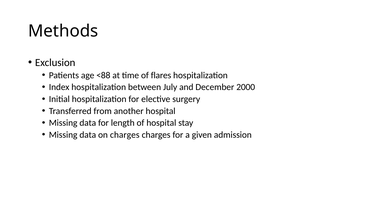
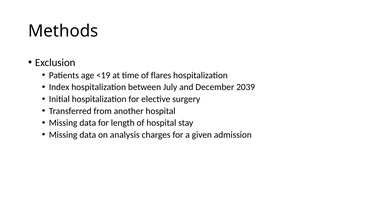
<88: <88 -> <19
2000: 2000 -> 2039
on charges: charges -> analysis
